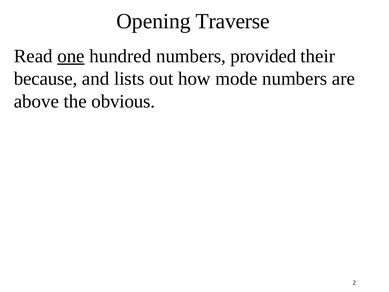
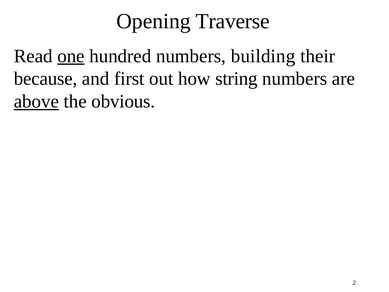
provided: provided -> building
lists: lists -> first
mode: mode -> string
above underline: none -> present
